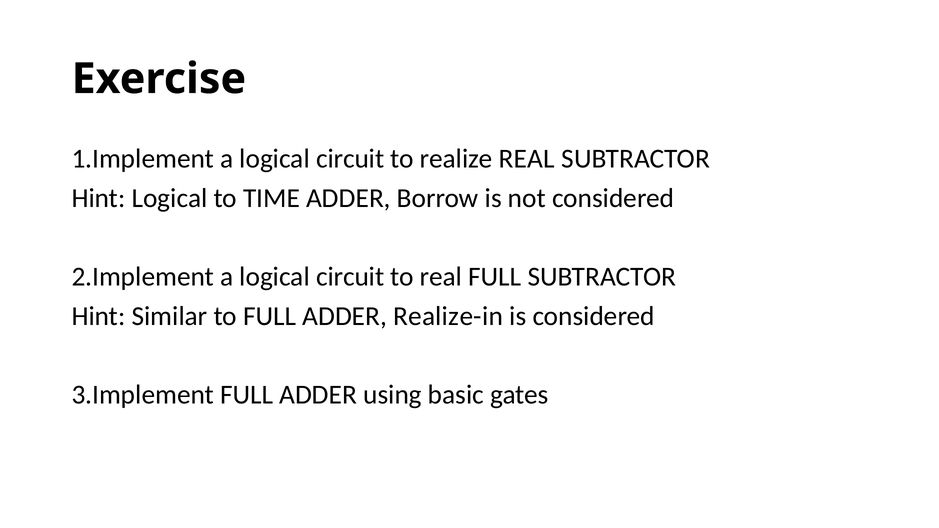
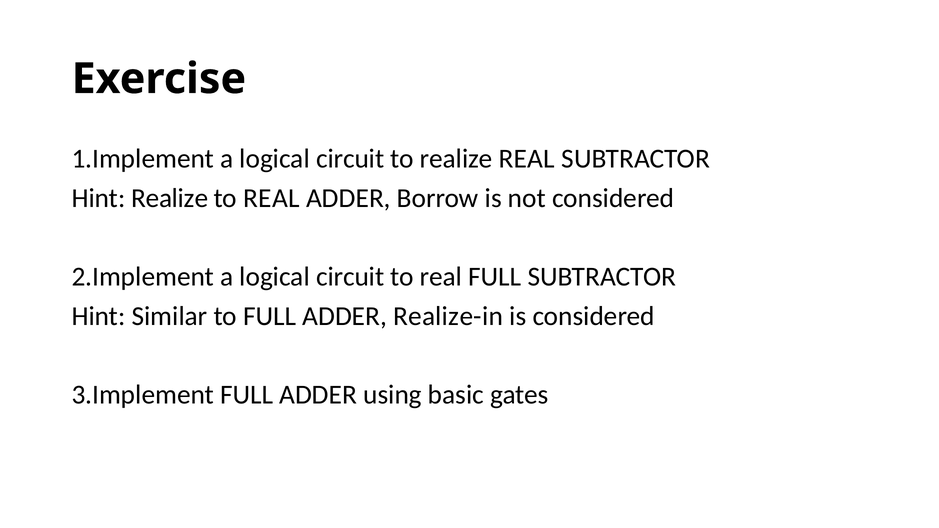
Hint Logical: Logical -> Realize
TIME at (272, 198): TIME -> REAL
